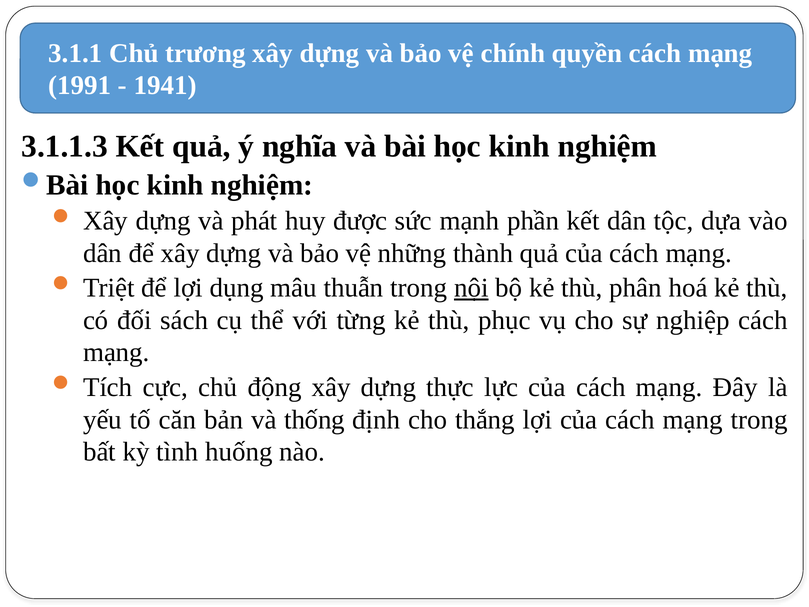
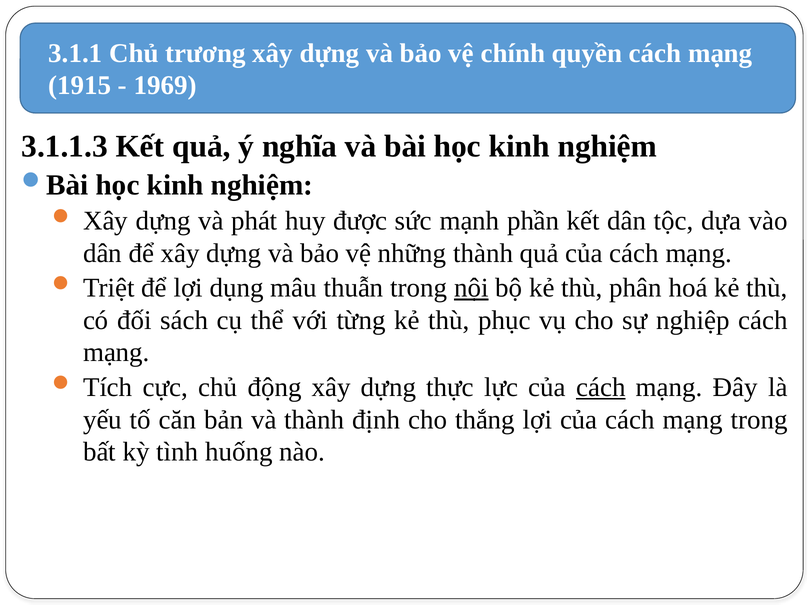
1991: 1991 -> 1915
1941: 1941 -> 1969
cách at (601, 387) underline: none -> present
và thống: thống -> thành
